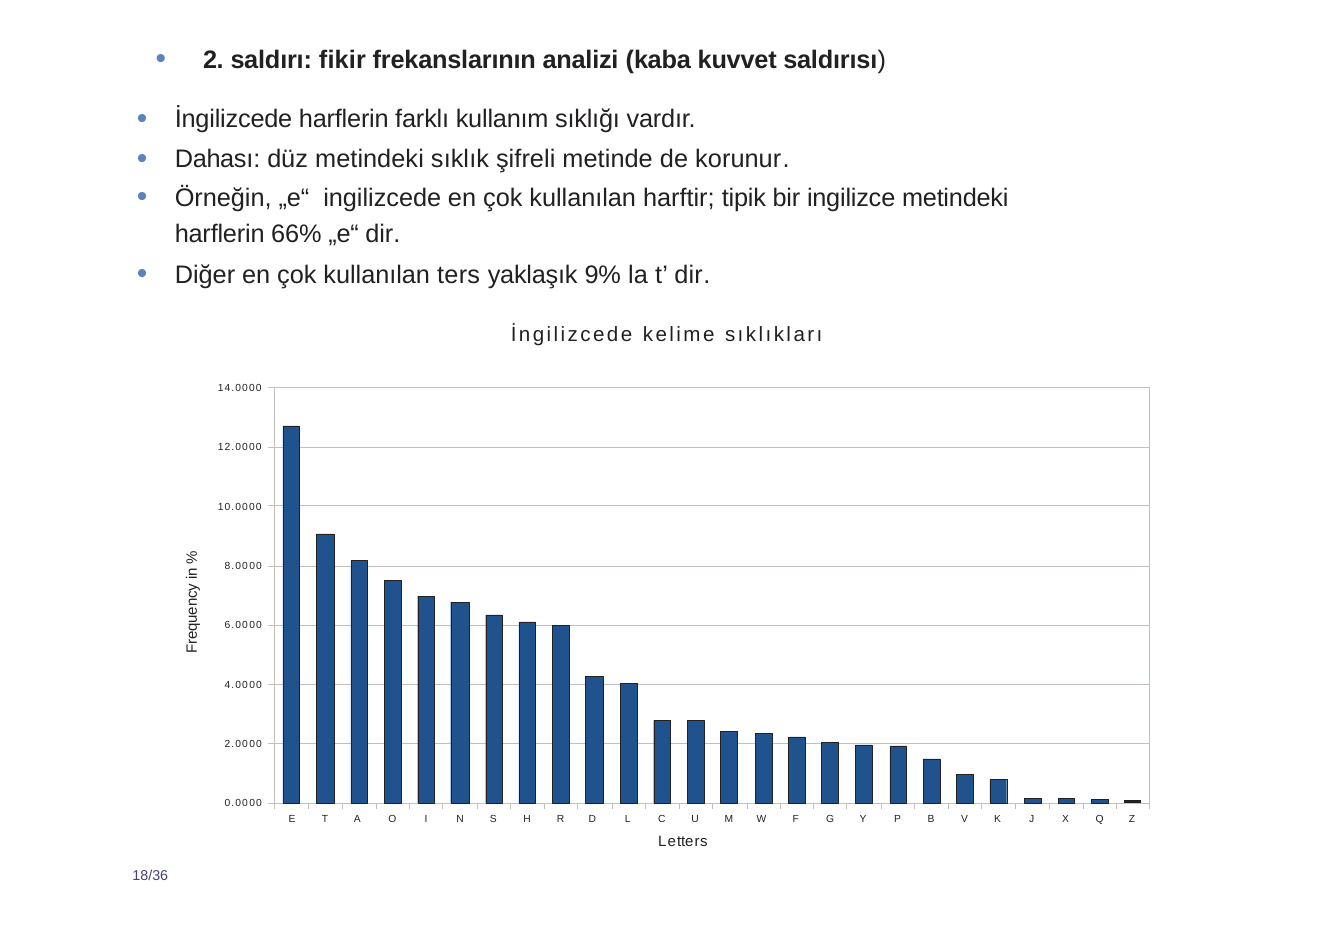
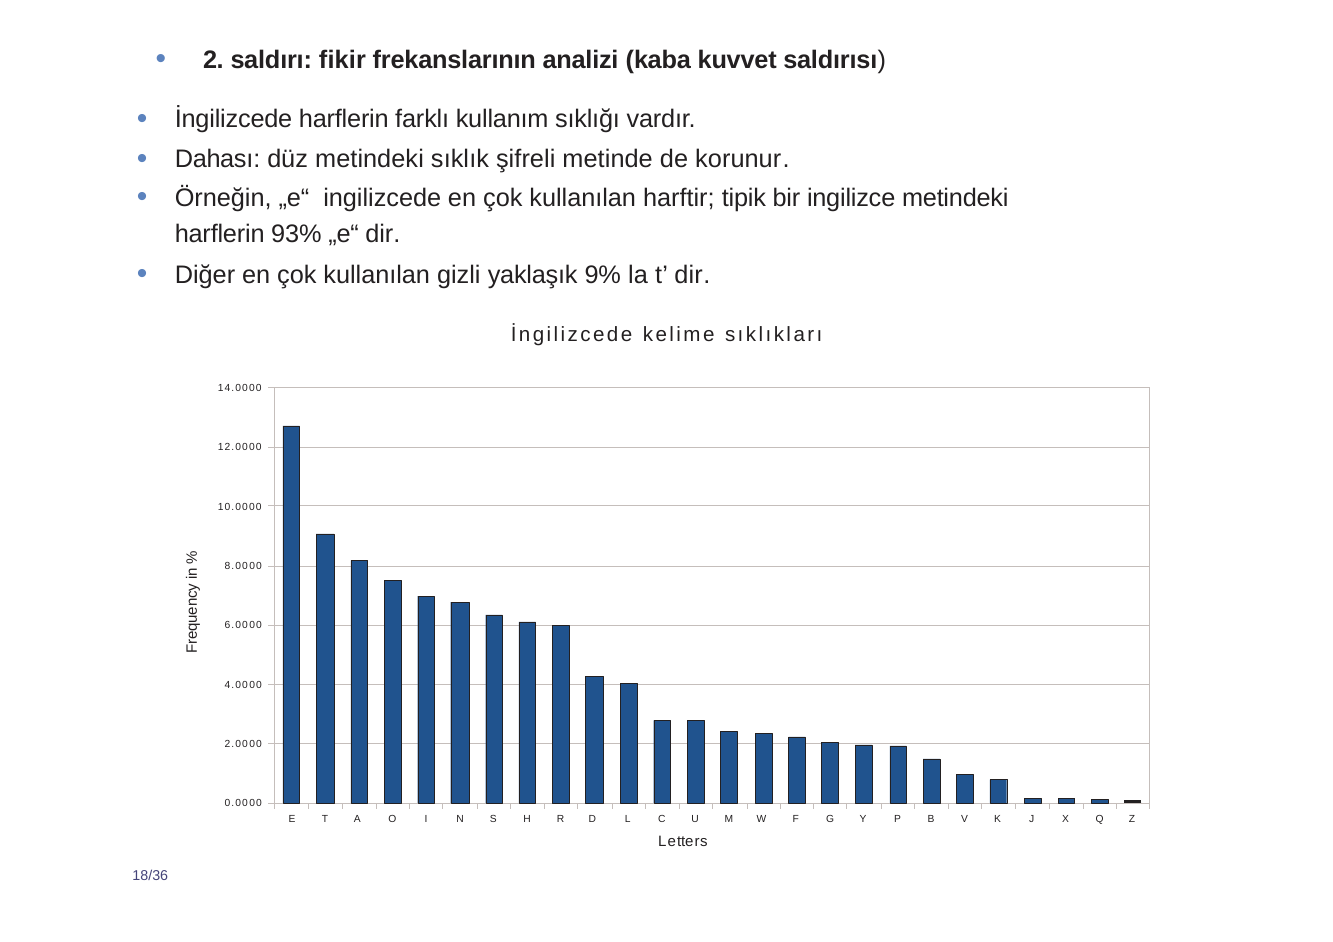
66%: 66% -> 93%
ters: ters -> gizli
